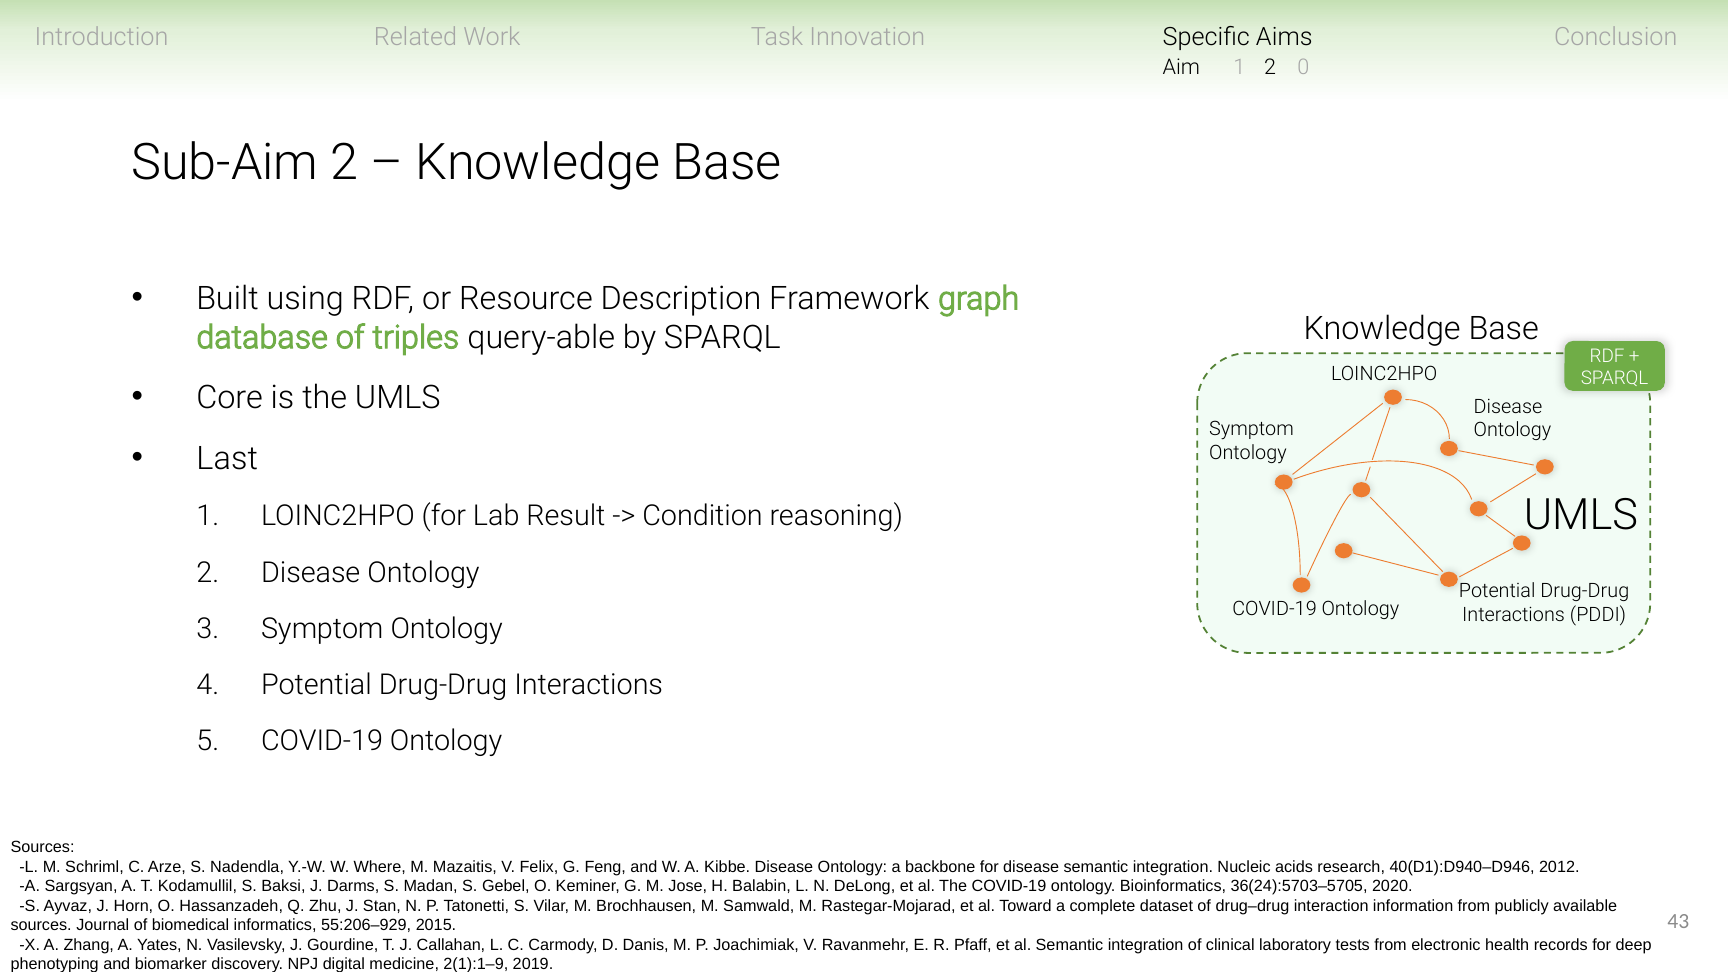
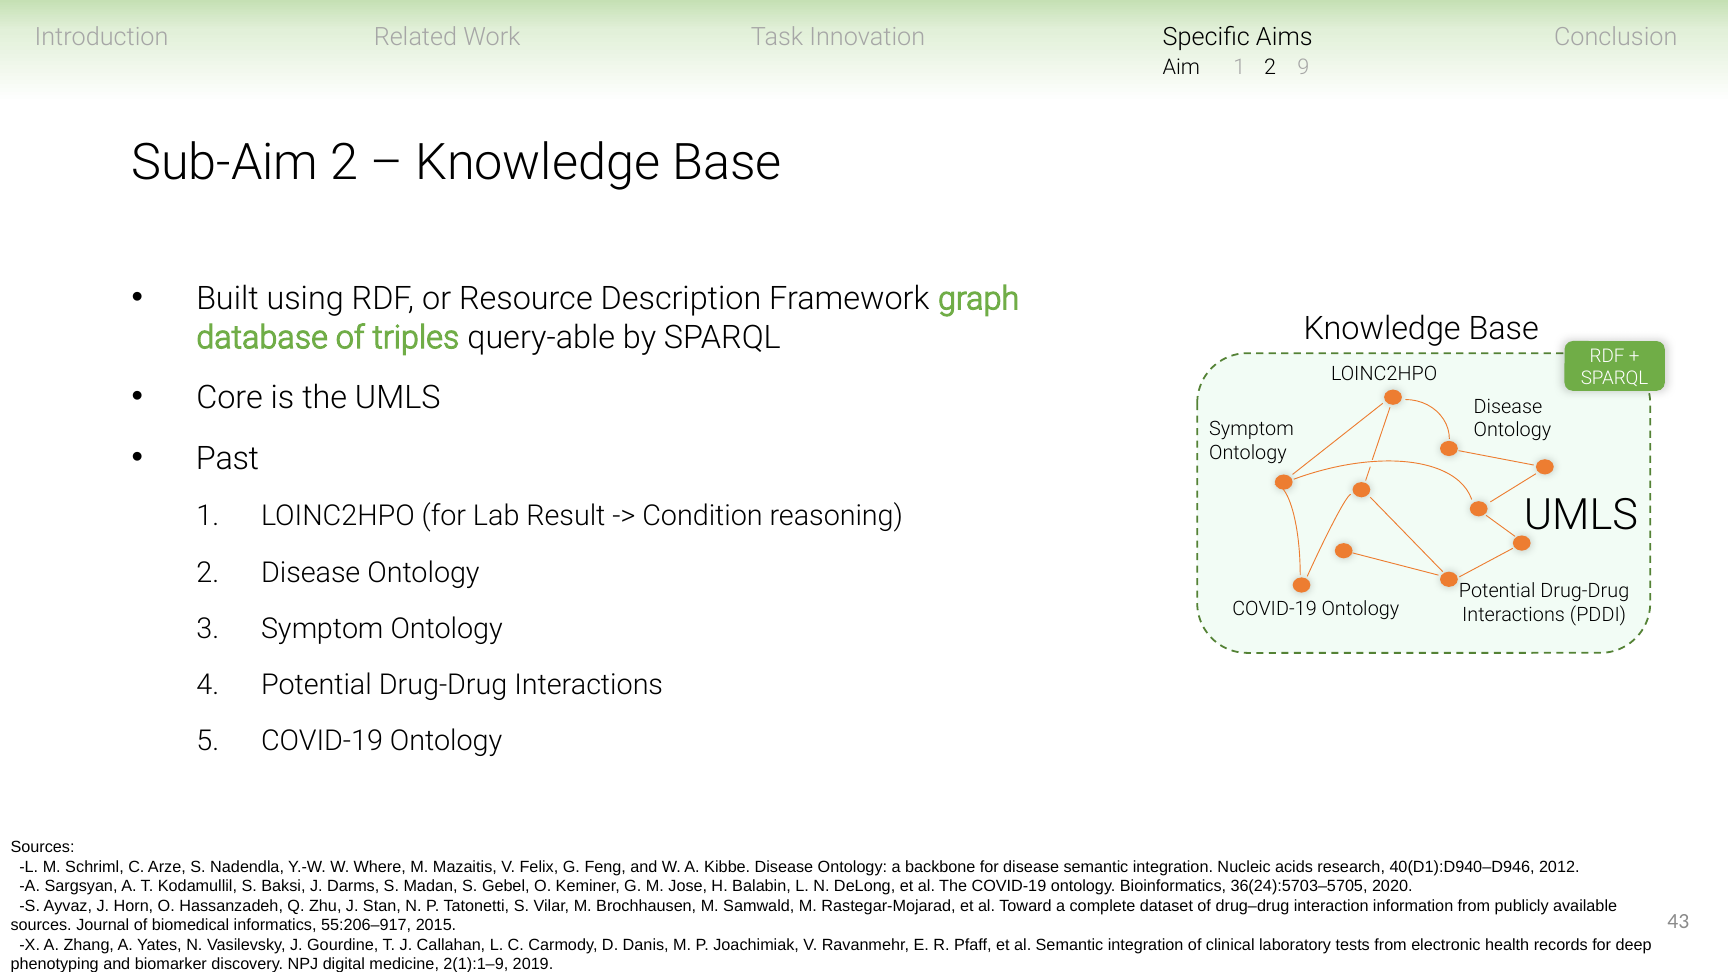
0: 0 -> 9
Last: Last -> Past
55:206–929: 55:206–929 -> 55:206–917
